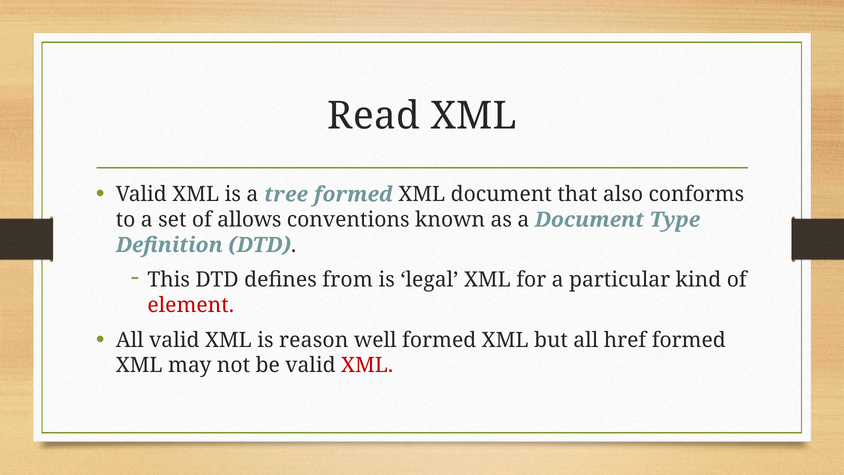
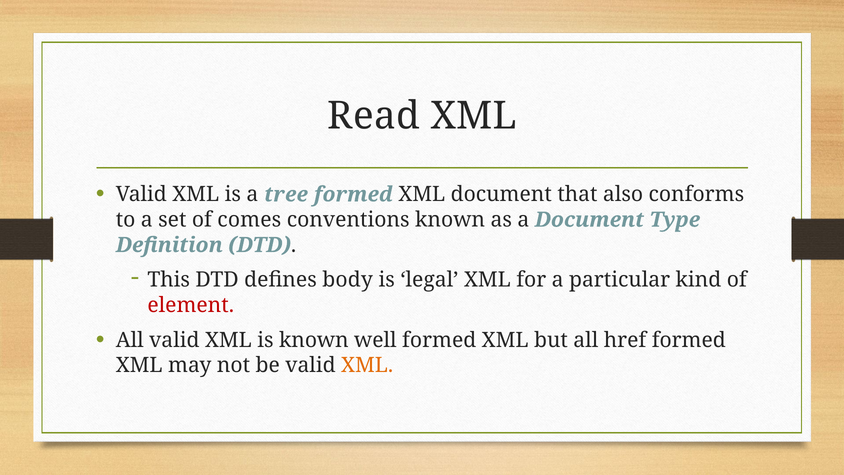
allows: allows -> comes
from: from -> body
is reason: reason -> known
XML at (367, 365) colour: red -> orange
